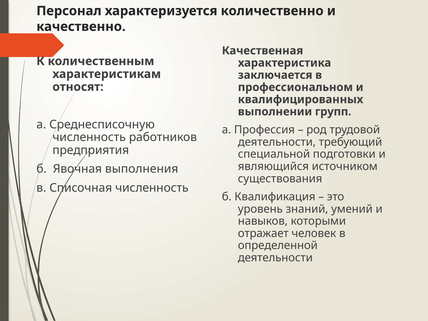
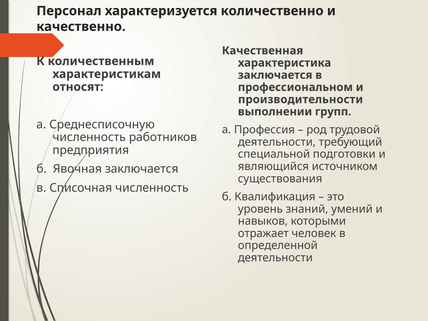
квалифицированных: квалифицированных -> производительности
Явочная выполнения: выполнения -> заключается
